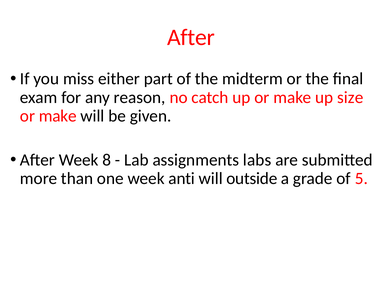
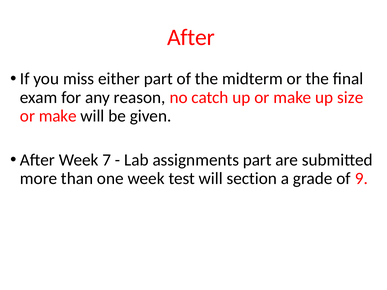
8: 8 -> 7
assignments labs: labs -> part
anti: anti -> test
outside: outside -> section
5: 5 -> 9
